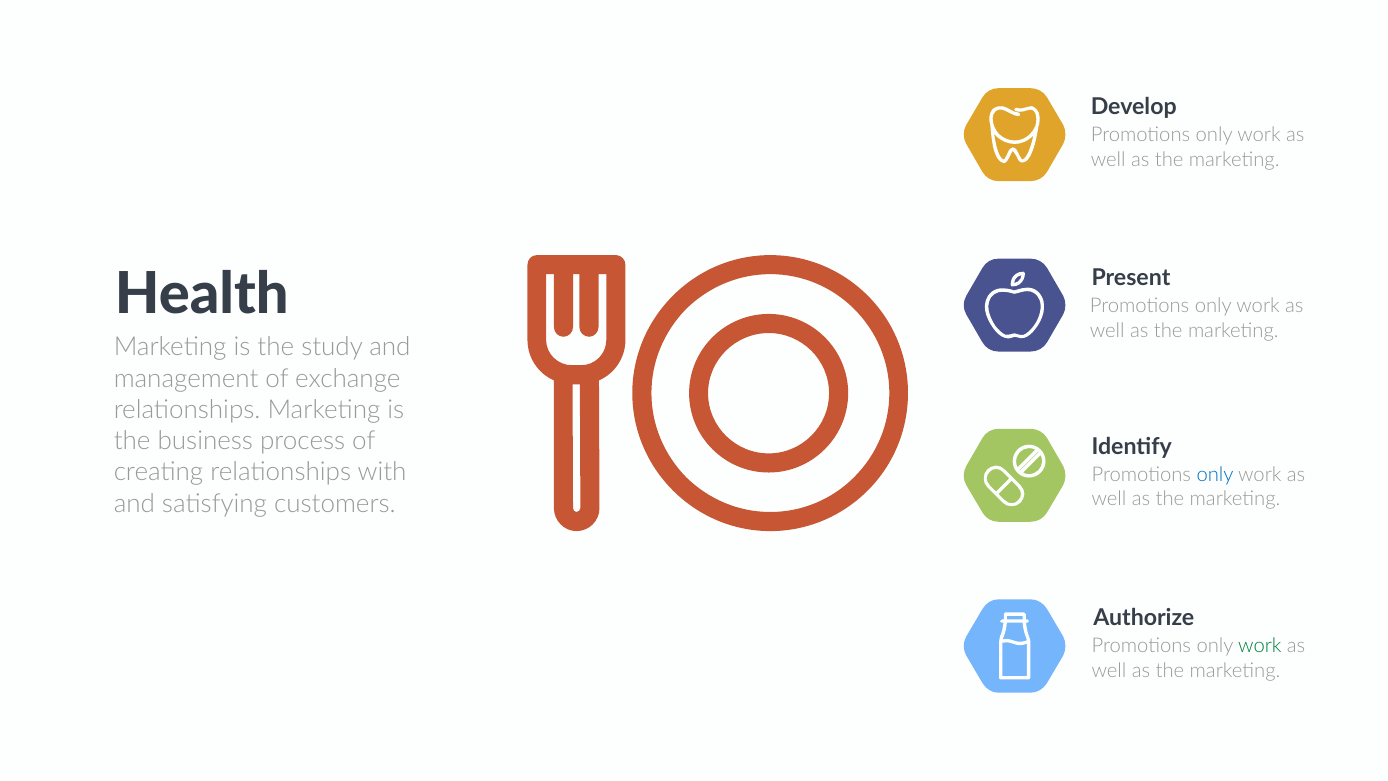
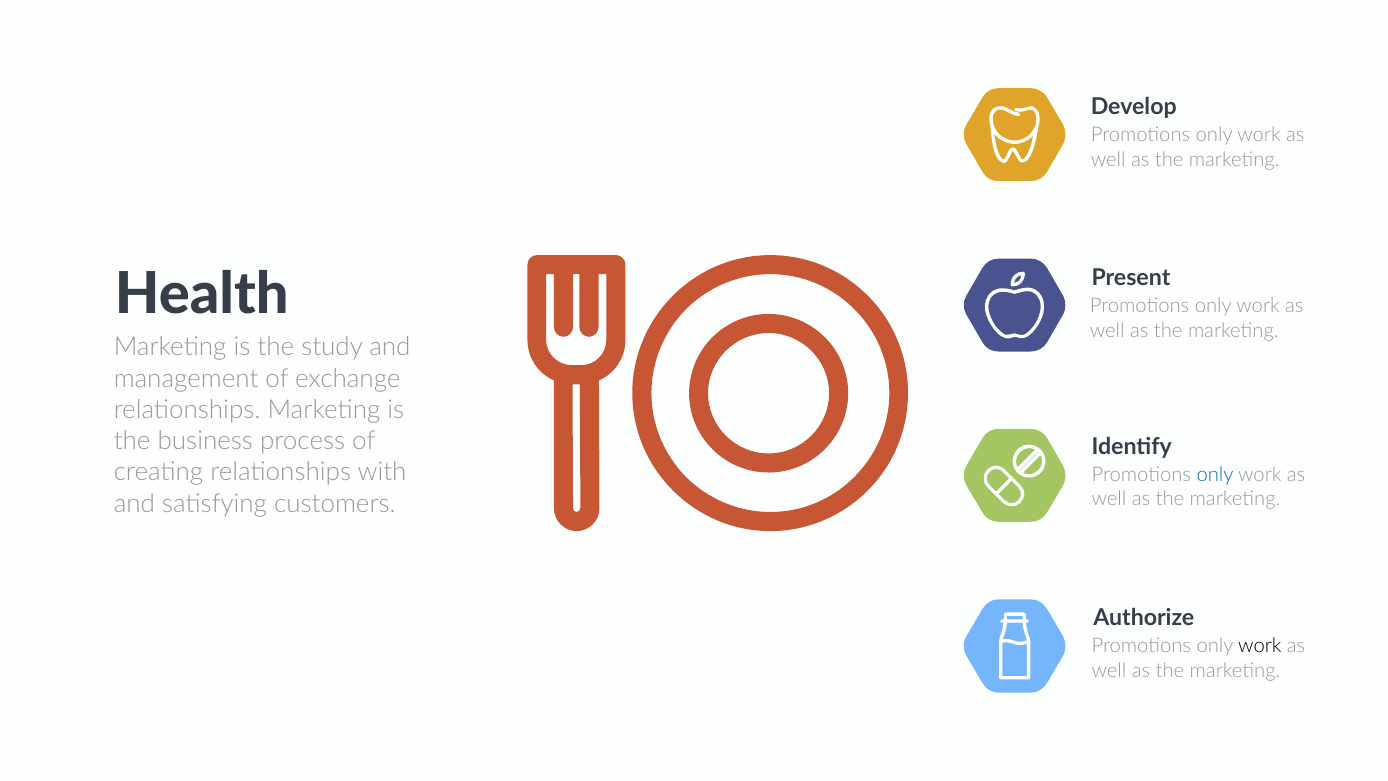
work at (1260, 646) colour: green -> black
